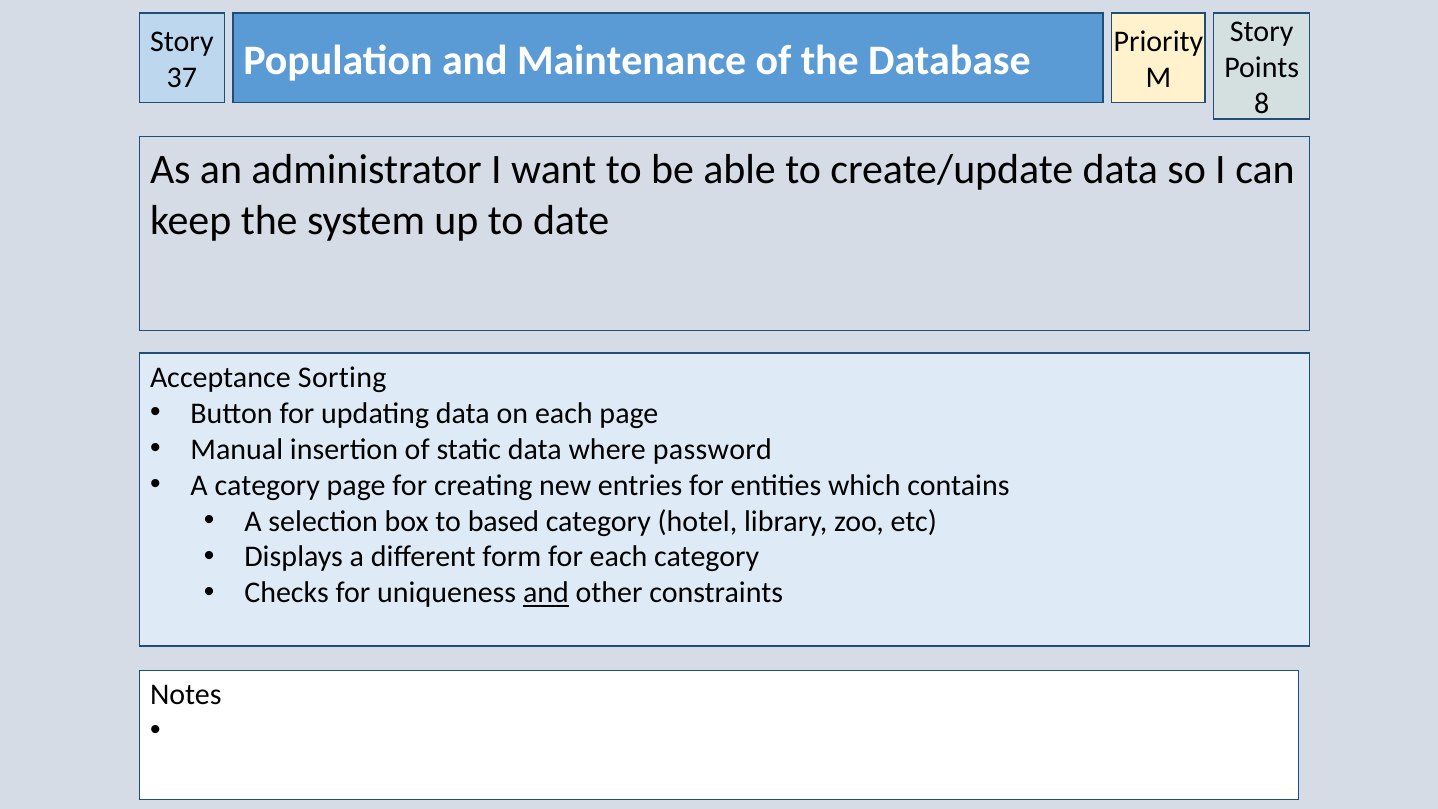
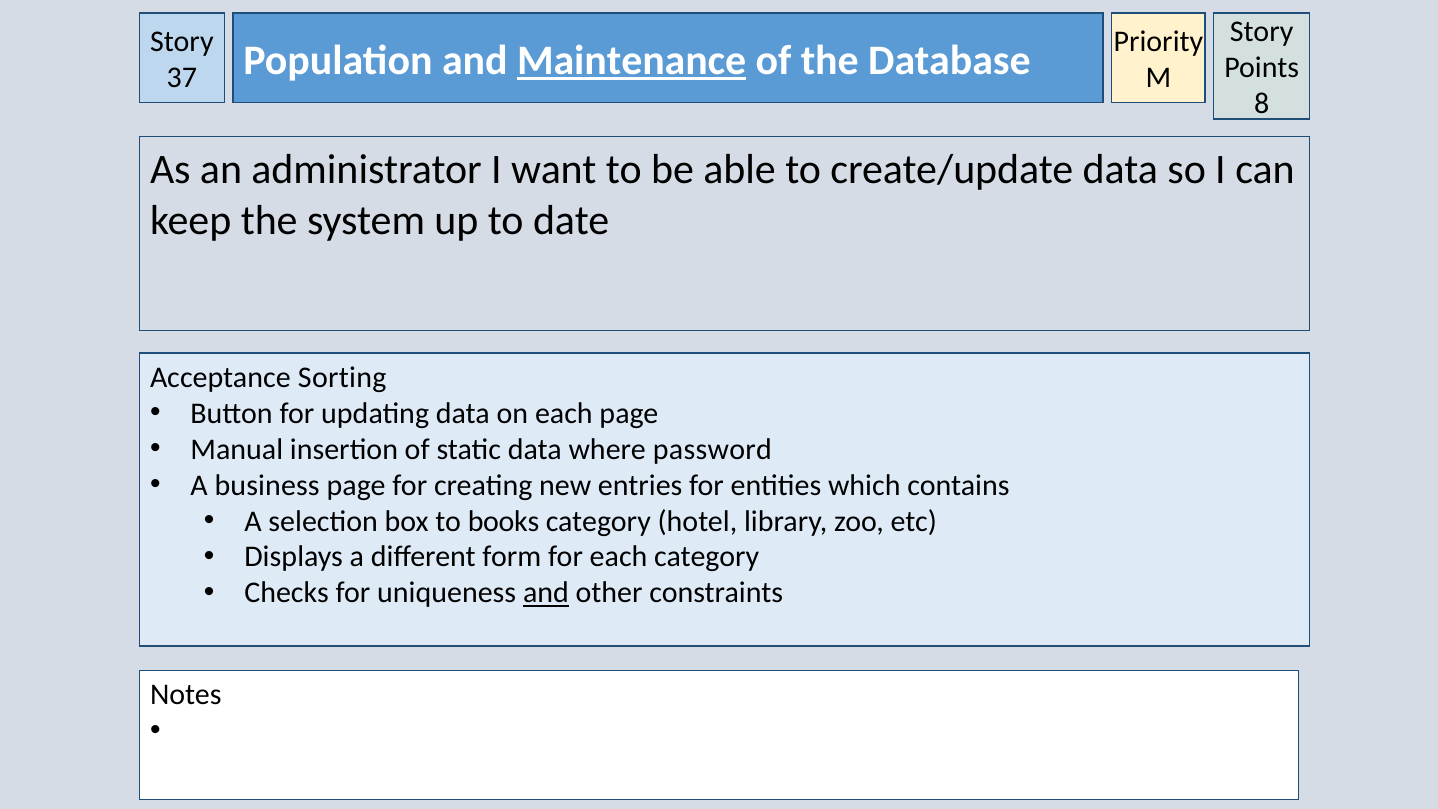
Maintenance underline: none -> present
A category: category -> business
based: based -> books
